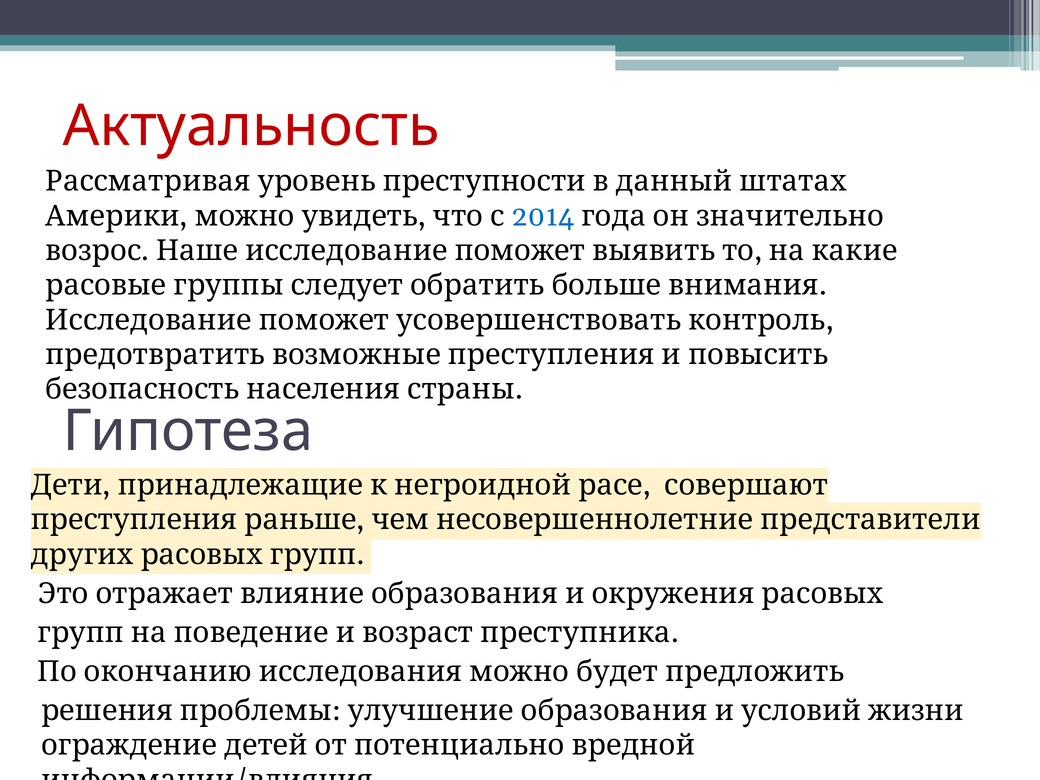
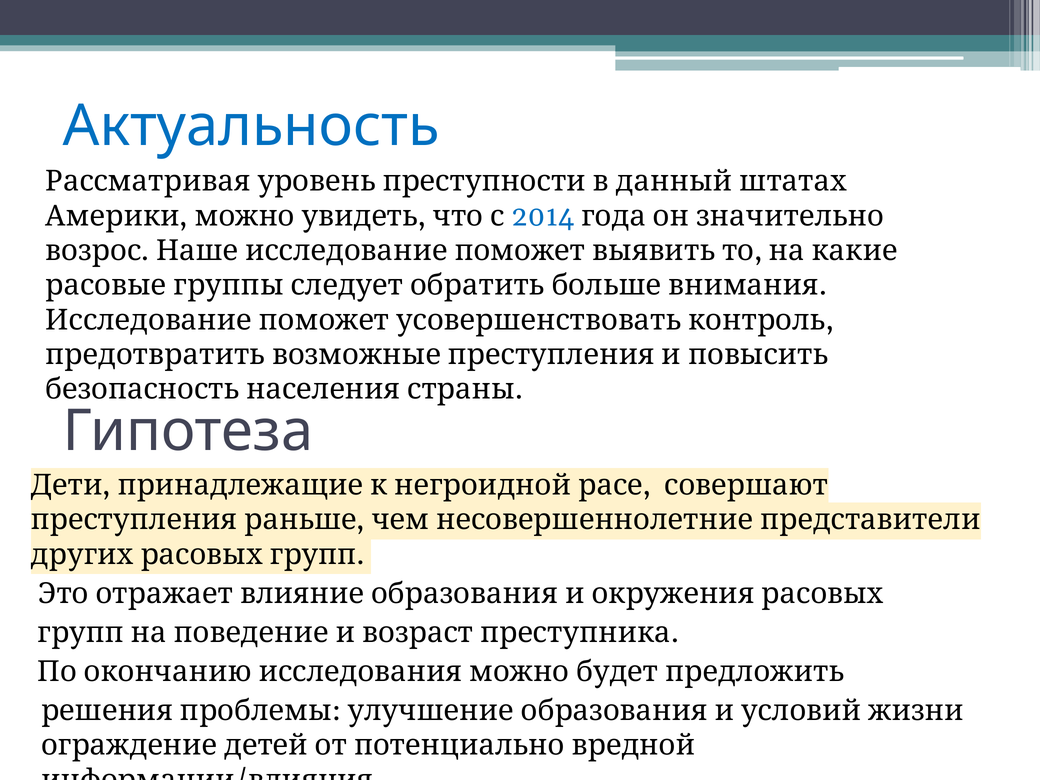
Актуальность colour: red -> blue
